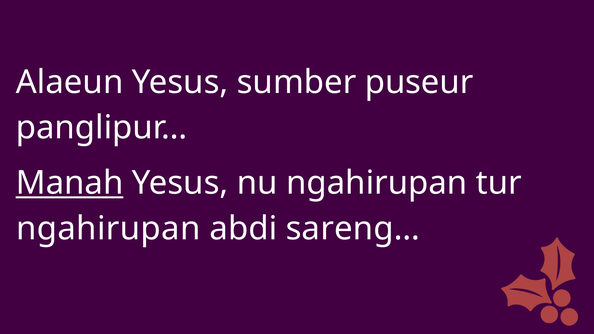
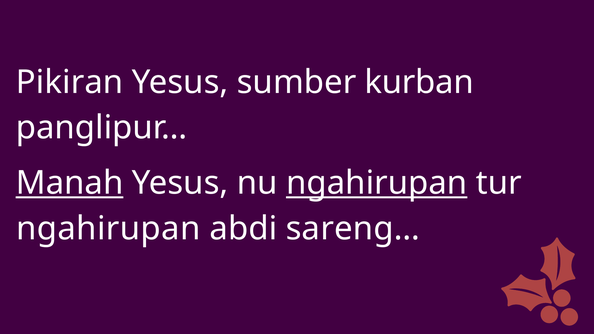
Alaeun: Alaeun -> Pikiran
puseur: puseur -> kurban
ngahirupan at (377, 183) underline: none -> present
